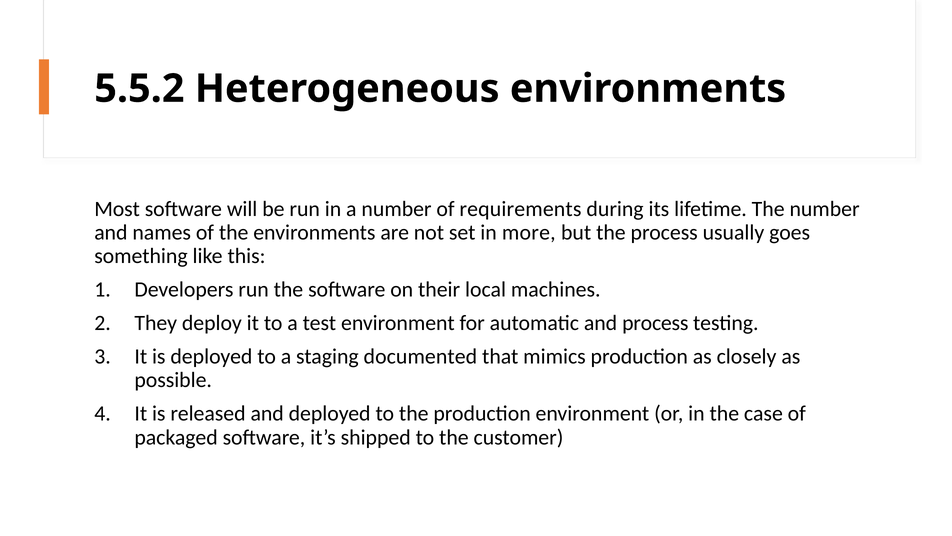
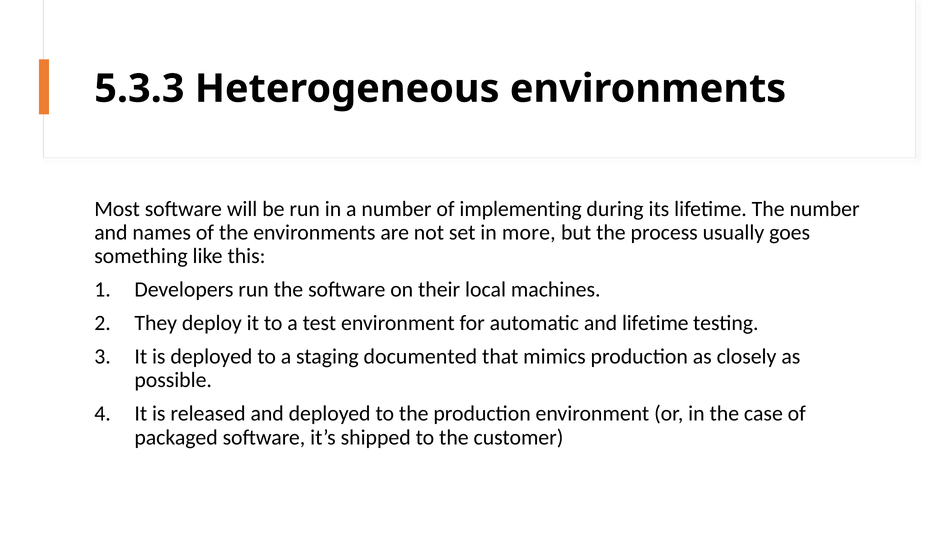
5.5.2: 5.5.2 -> 5.3.3
requirements: requirements -> implementing
and process: process -> lifetime
